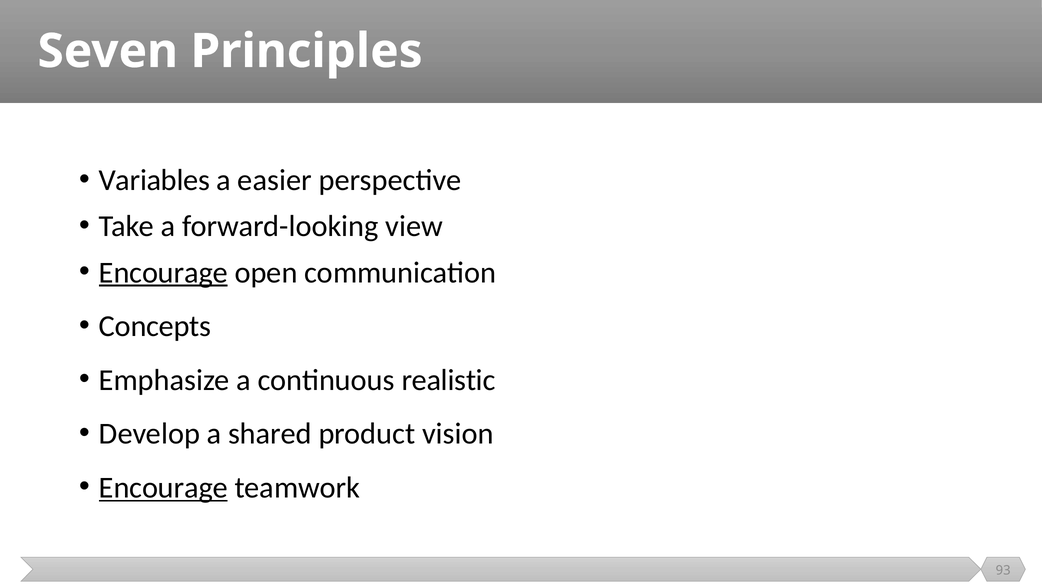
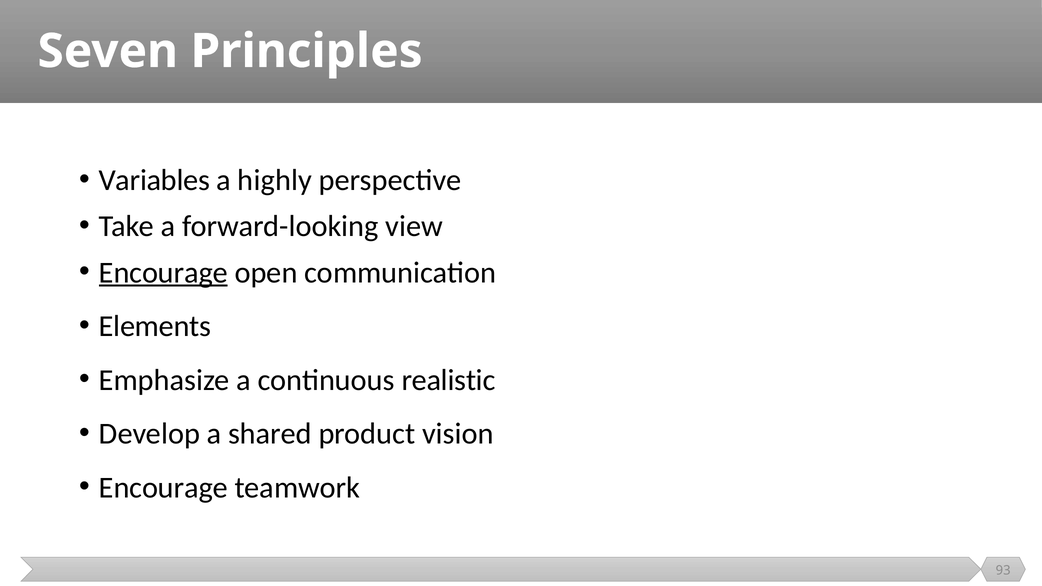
easier: easier -> highly
Concepts: Concepts -> Elements
Encourage at (163, 488) underline: present -> none
